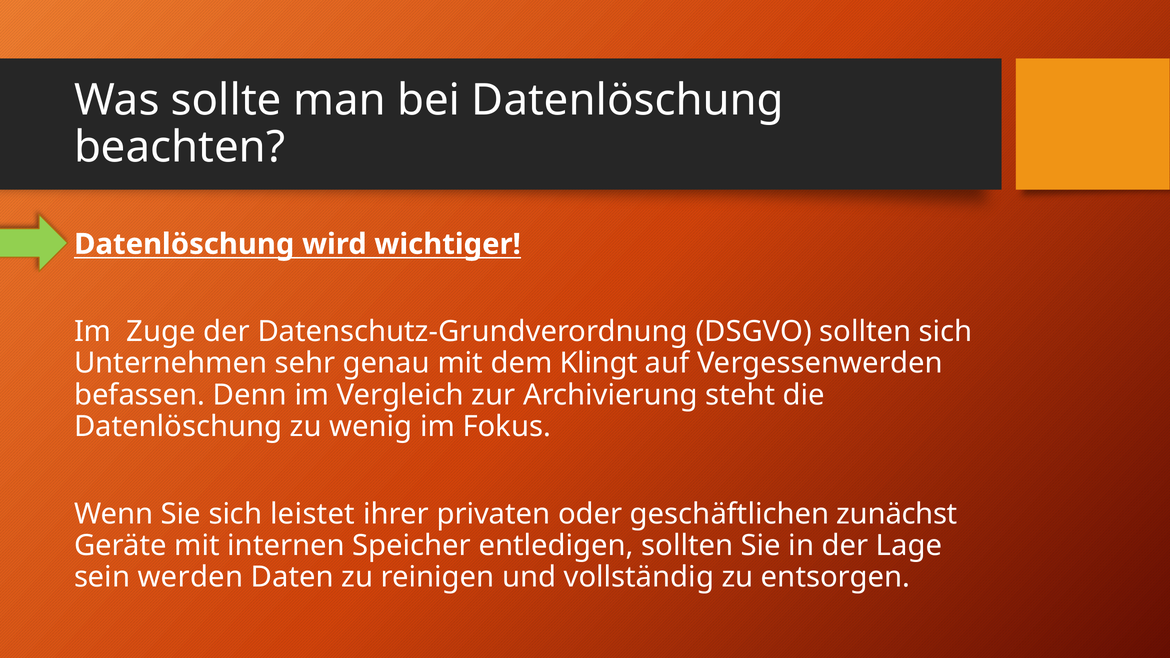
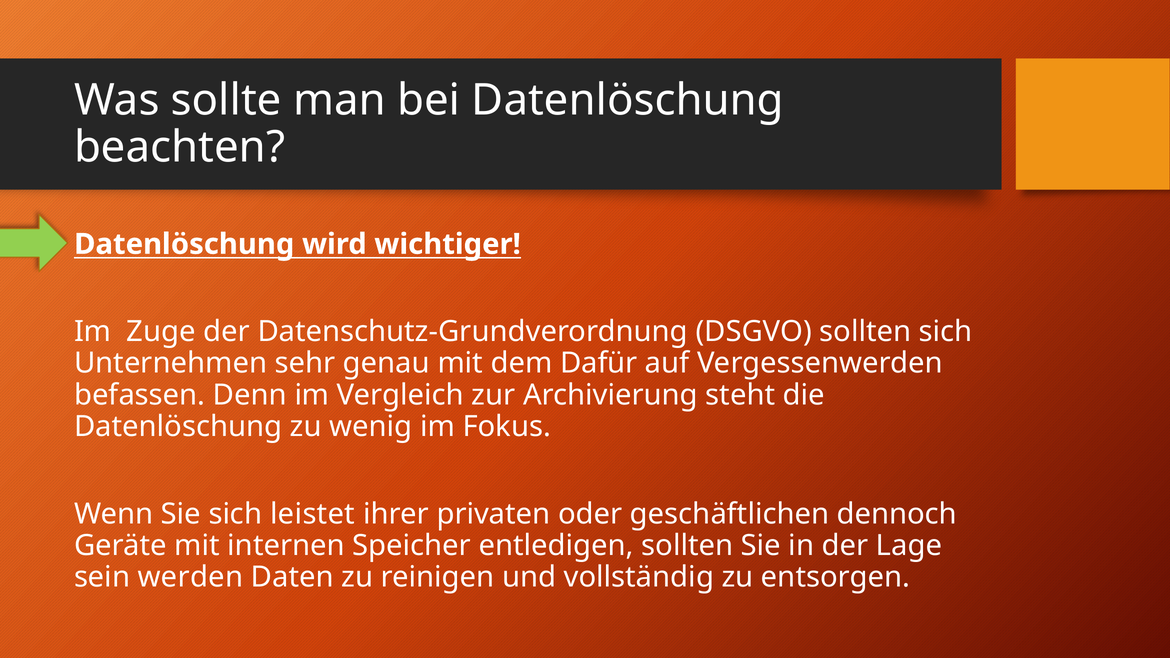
Klingt: Klingt -> Dafür
zunächst: zunächst -> dennoch
